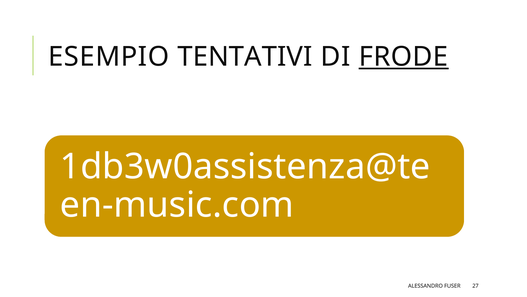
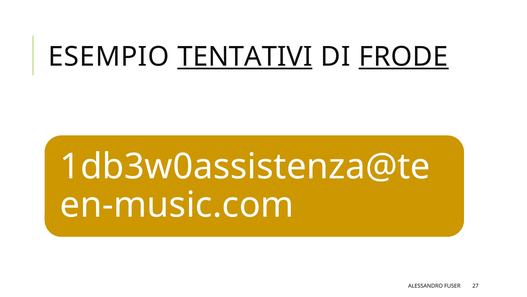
TENTATIVI underline: none -> present
